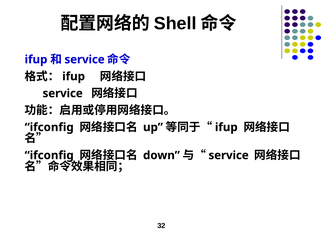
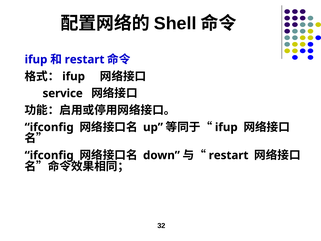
service at (85, 59): service -> restart
service at (229, 155): service -> restart
